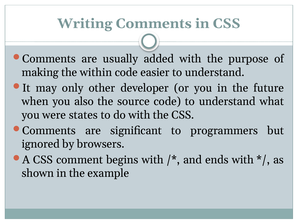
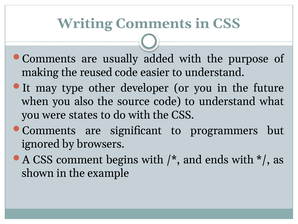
within: within -> reused
only: only -> type
